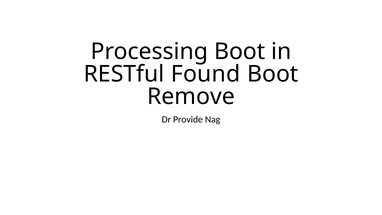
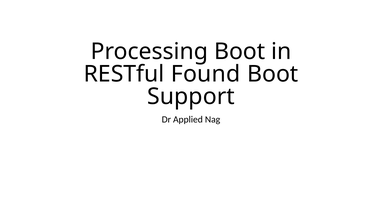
Remove: Remove -> Support
Provide: Provide -> Applied
